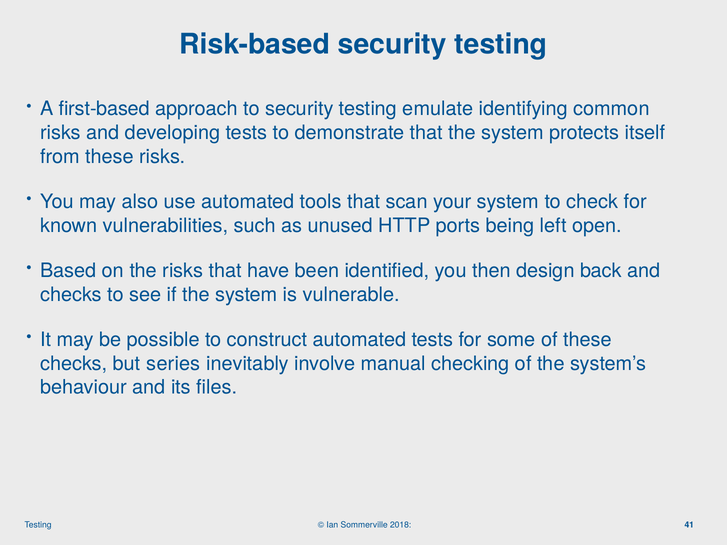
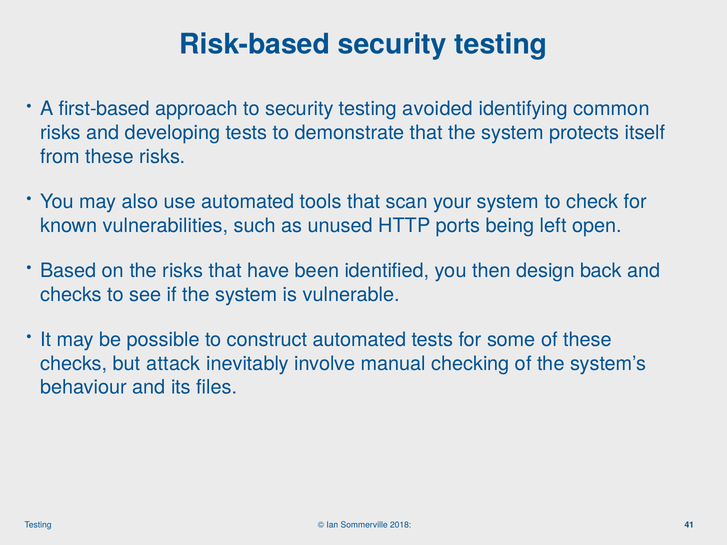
emulate: emulate -> avoided
series: series -> attack
